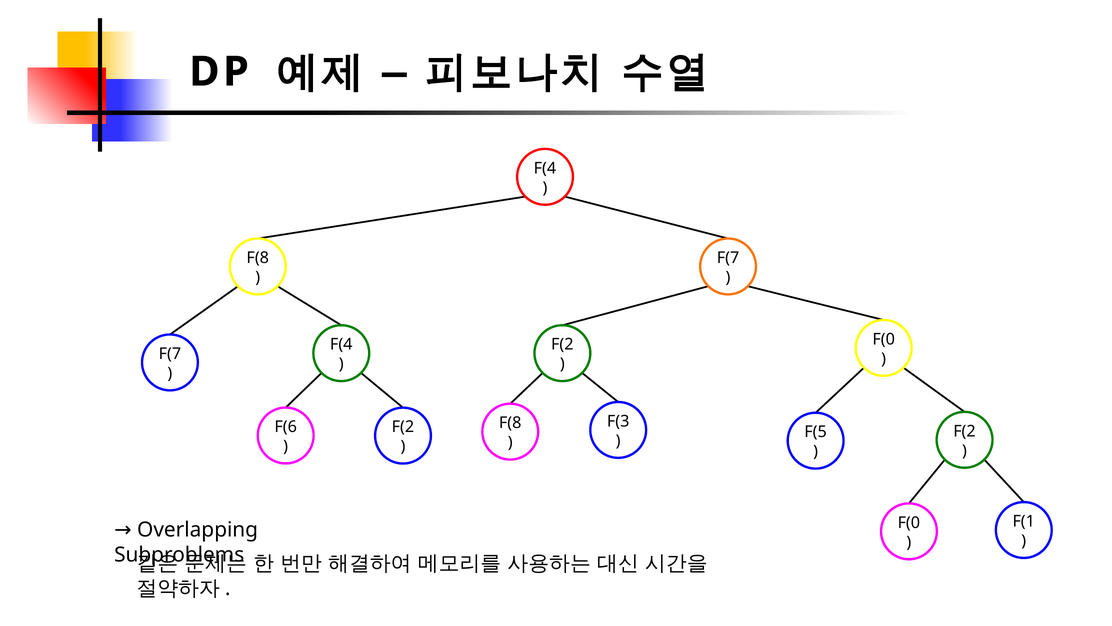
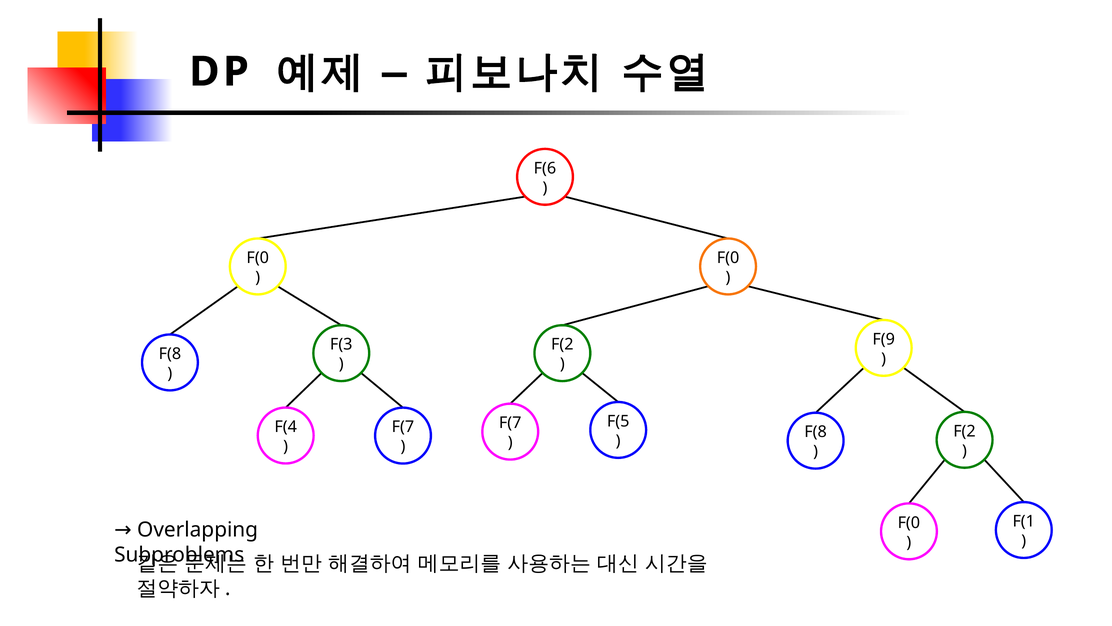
F(4 at (545, 168): F(4 -> F(6
F(8 at (258, 258): F(8 -> F(0
F(7 at (728, 258): F(7 -> F(0
F(0 at (884, 339): F(0 -> F(9
F(4 at (341, 344): F(4 -> F(3
F(7 at (170, 353): F(7 -> F(8
F(3: F(3 -> F(5
F(8 at (510, 423): F(8 -> F(7
F(6: F(6 -> F(4
F(2 at (403, 427): F(2 -> F(7
F(5 at (816, 432): F(5 -> F(8
